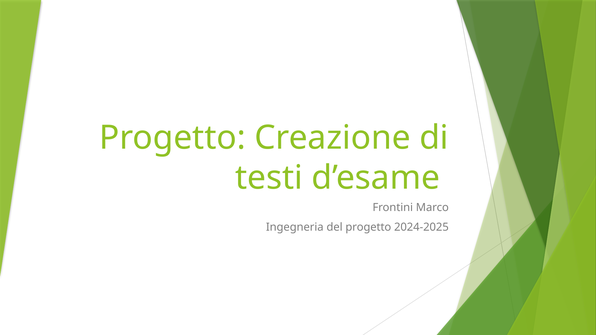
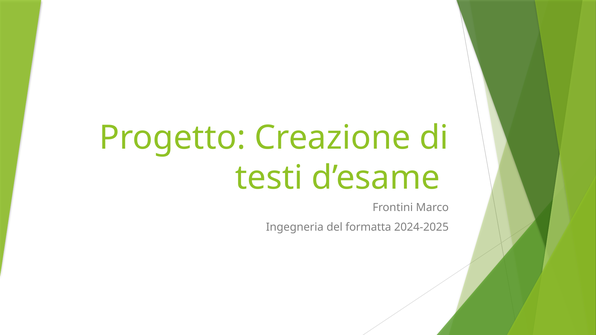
del progetto: progetto -> formatta
